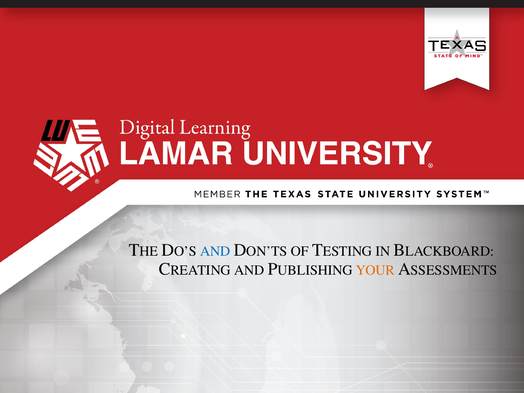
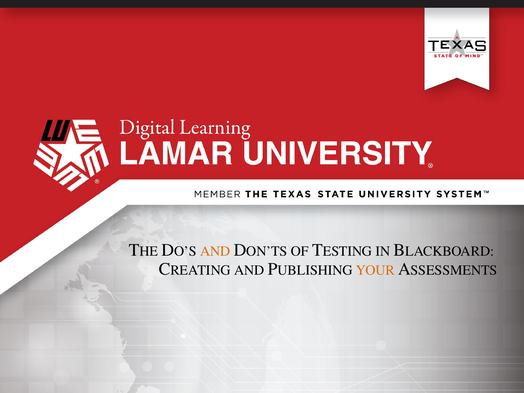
AND at (215, 251) colour: blue -> orange
